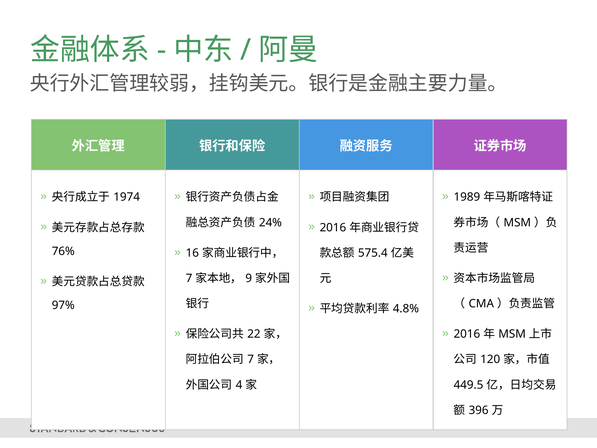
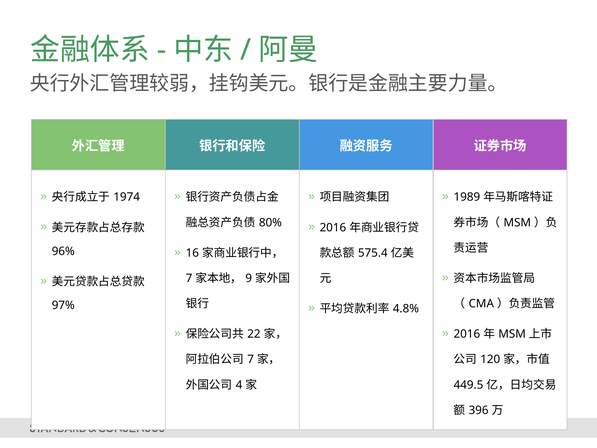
24%: 24% -> 80%
76%: 76% -> 96%
